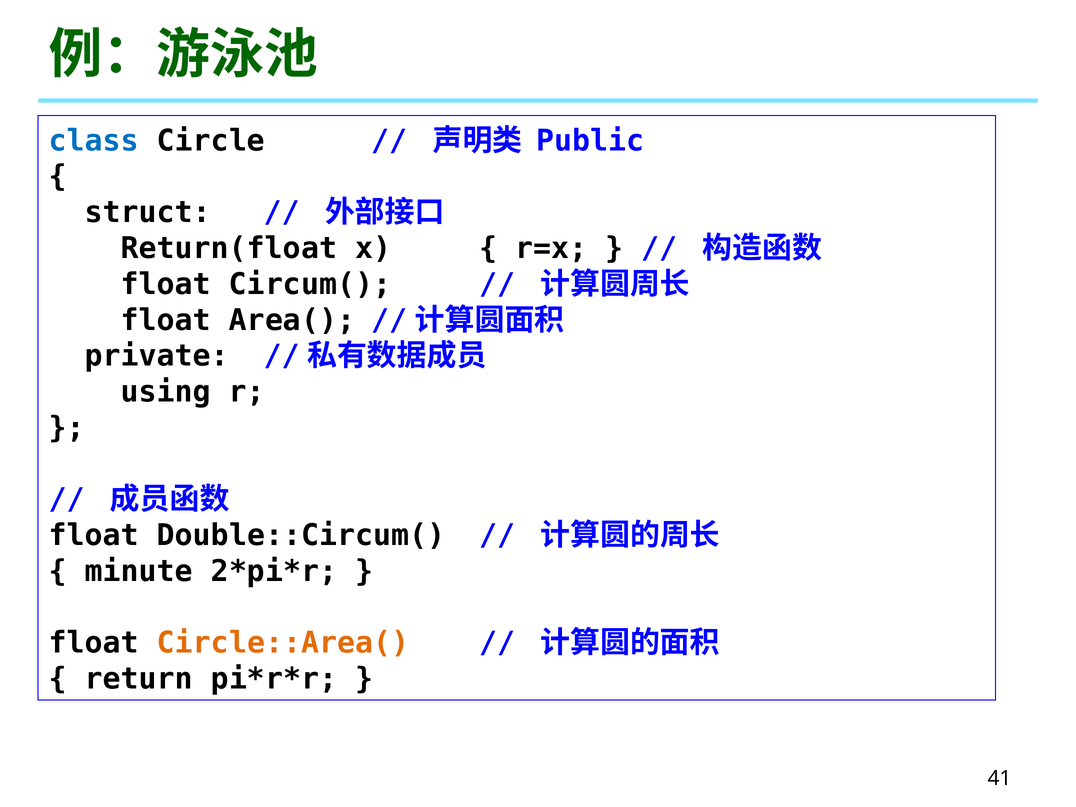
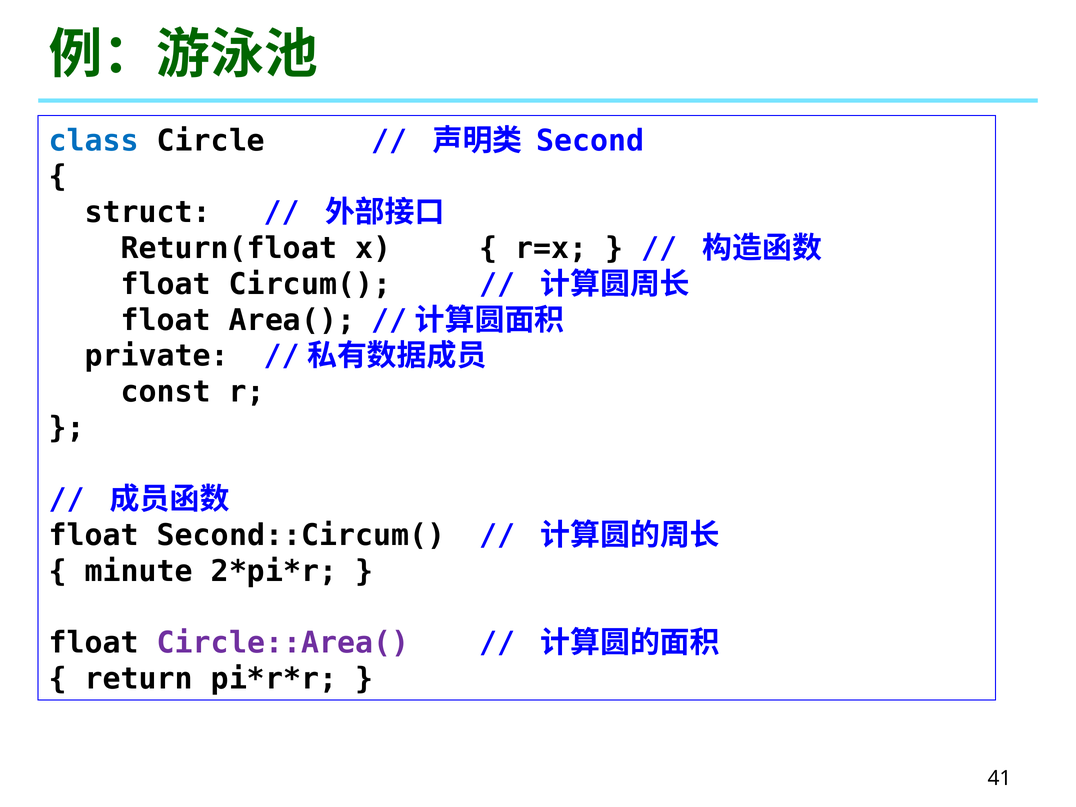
Public: Public -> Second
using: using -> const
Double::Circum(: Double::Circum( -> Second::Circum(
Circle::Area( colour: orange -> purple
